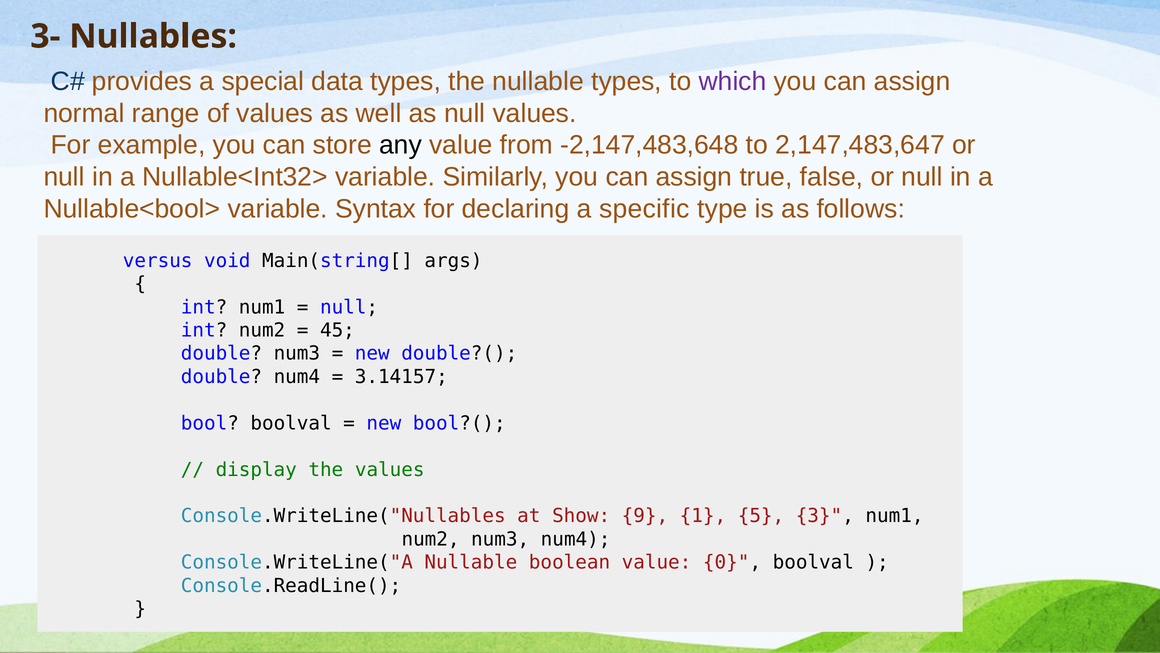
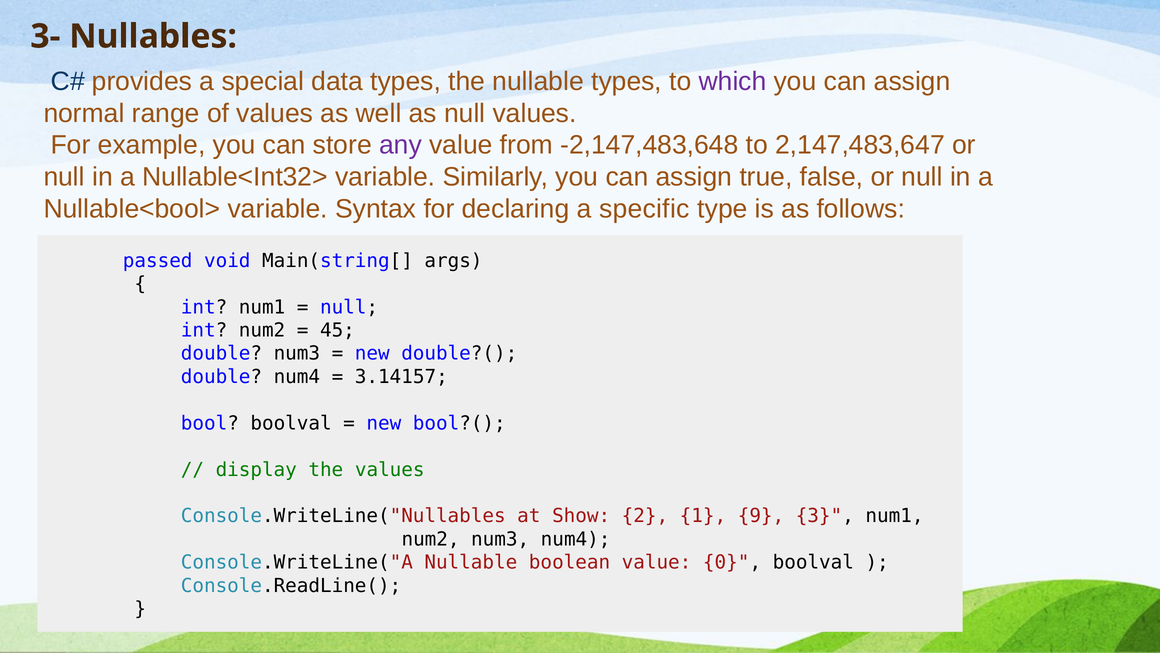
any colour: black -> purple
versus: versus -> passed
9: 9 -> 2
5: 5 -> 9
